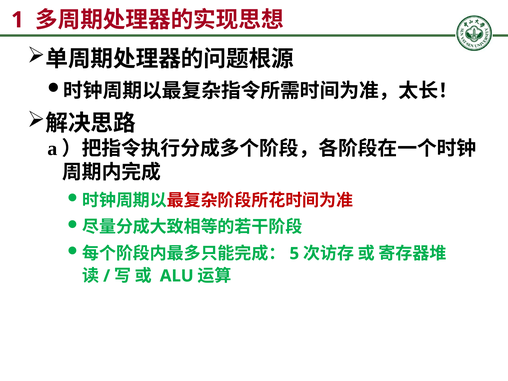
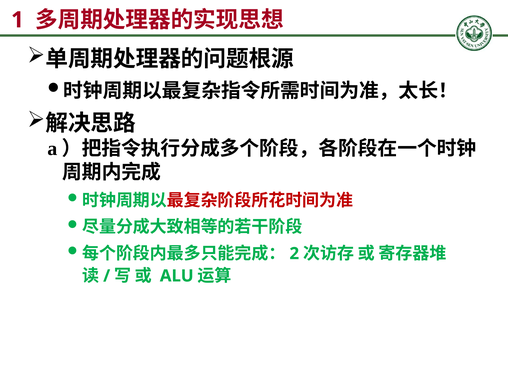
5: 5 -> 2
